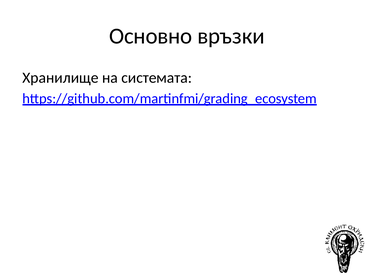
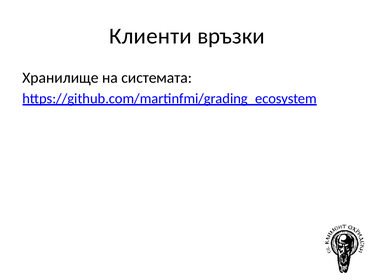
Основно: Основно -> Клиенти
